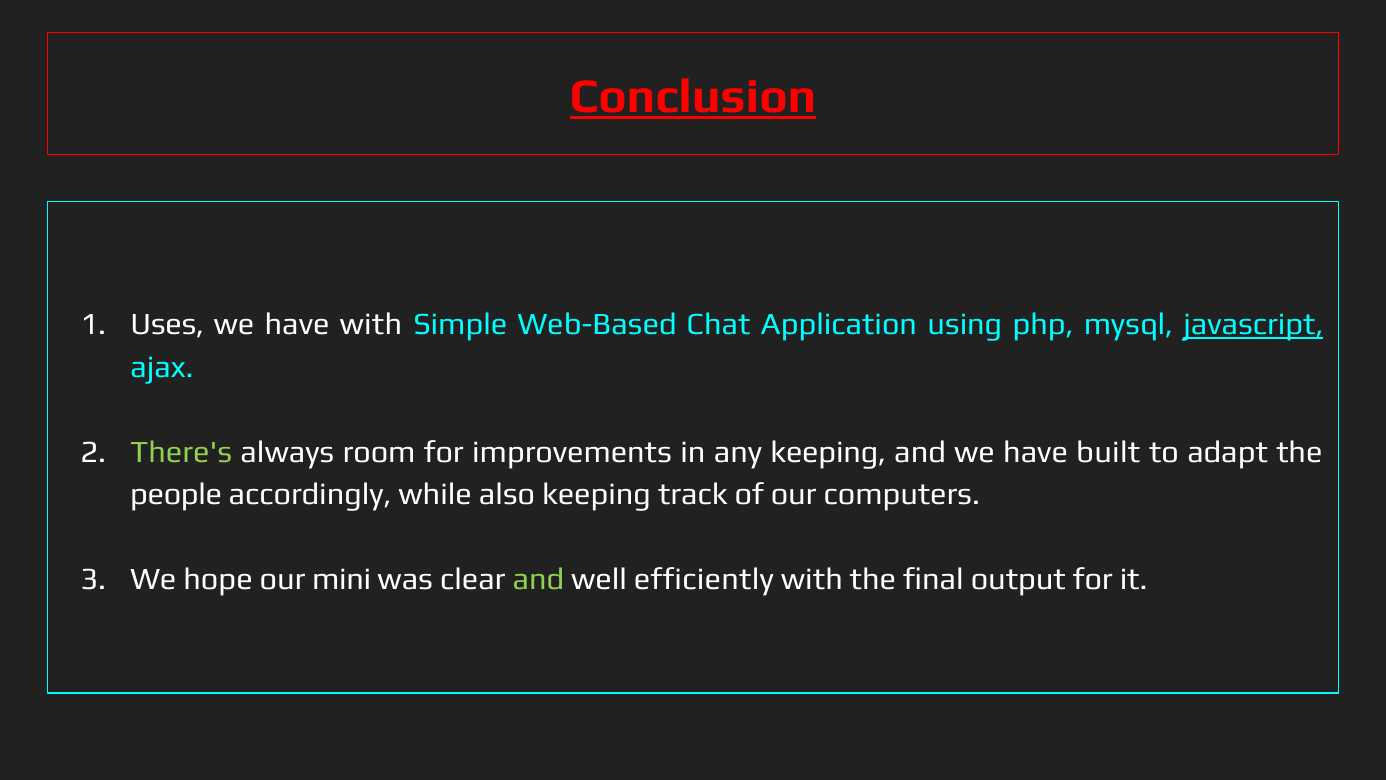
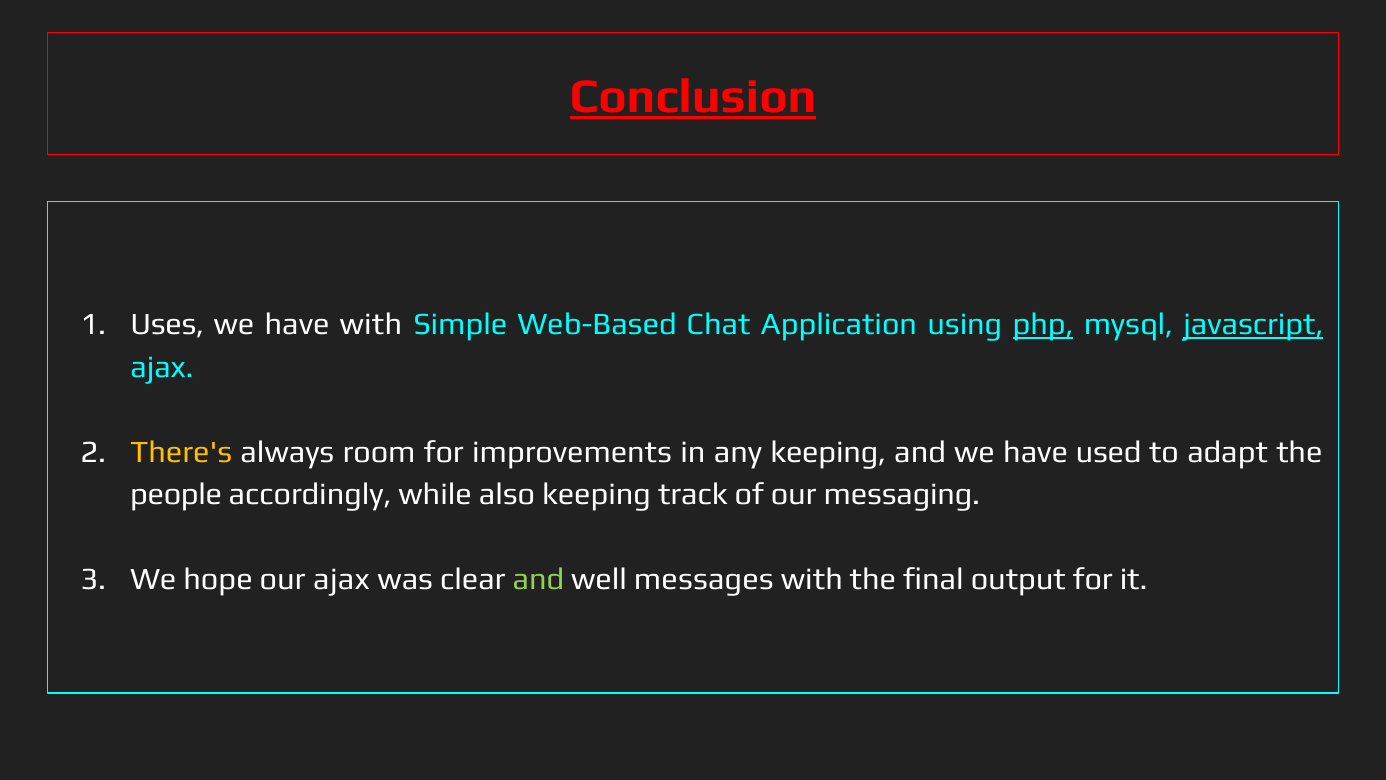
php underline: none -> present
There's colour: light green -> yellow
built: built -> used
computers: computers -> messaging
our mini: mini -> ajax
efficiently: efficiently -> messages
